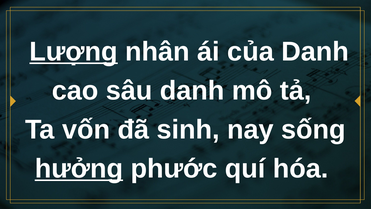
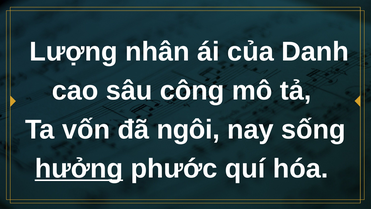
Lượng underline: present -> none
sâu danh: danh -> công
sinh: sinh -> ngôi
